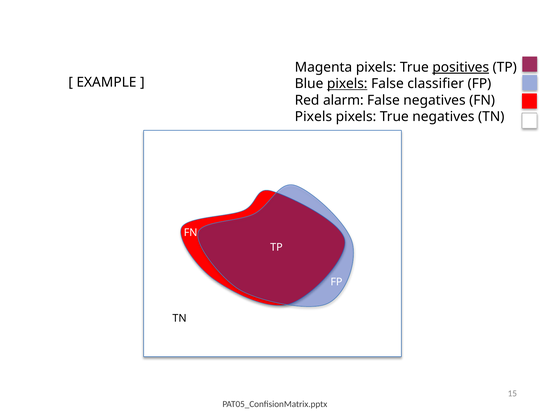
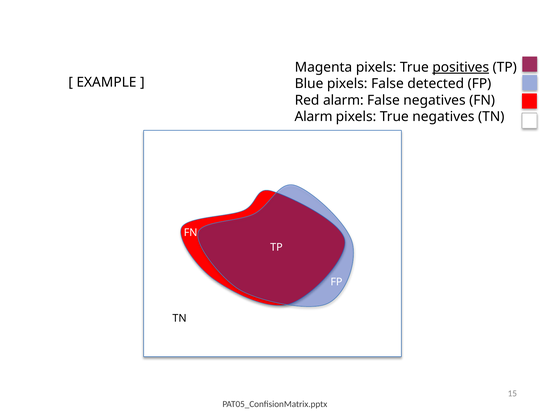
pixels at (347, 84) underline: present -> none
classifier: classifier -> detected
Pixels at (313, 117): Pixels -> Alarm
